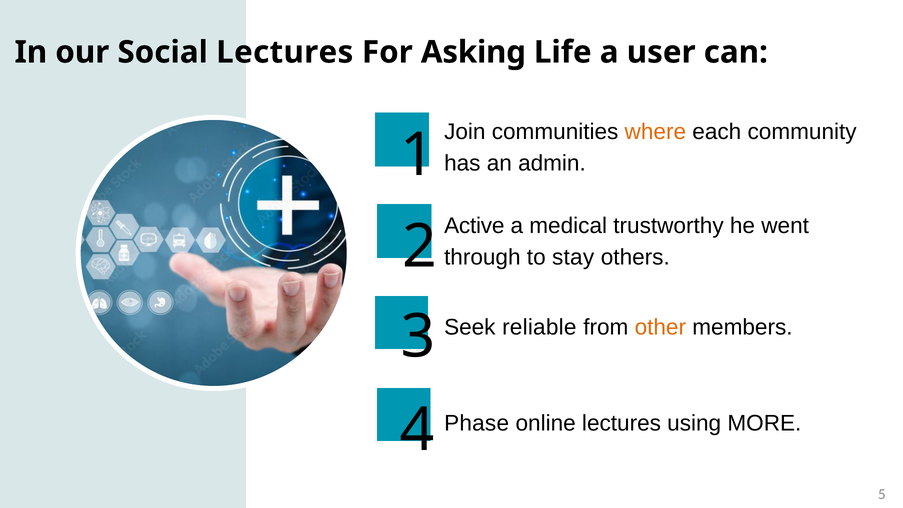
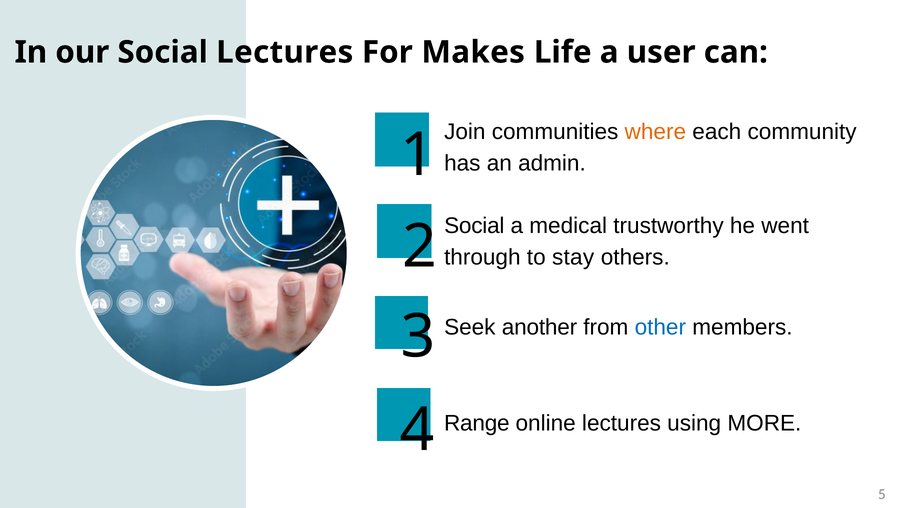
Asking: Asking -> Makes
Active at (474, 226): Active -> Social
reliable: reliable -> another
other colour: orange -> blue
Phase: Phase -> Range
